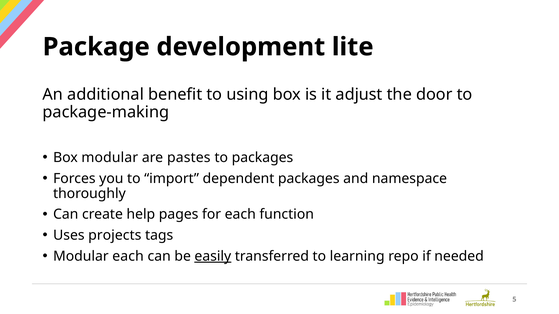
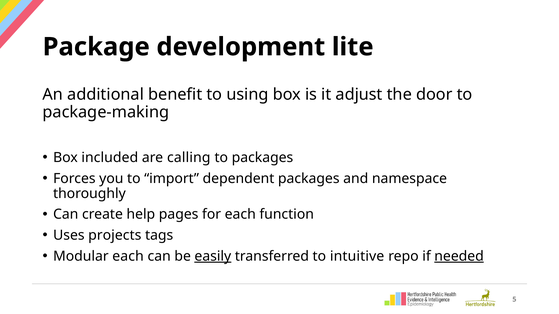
Box modular: modular -> included
pastes: pastes -> calling
learning: learning -> intuitive
needed underline: none -> present
